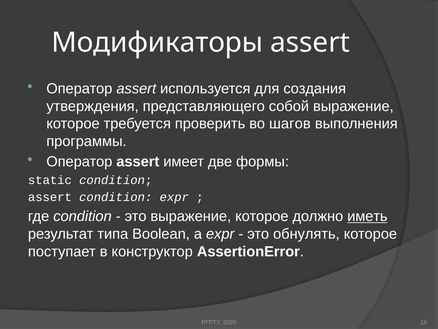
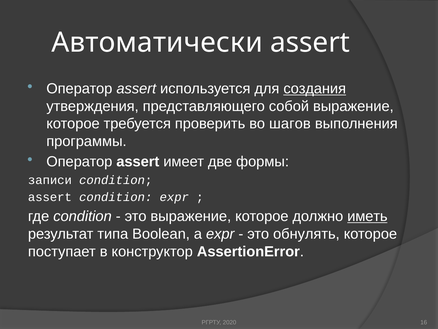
Модификаторы: Модификаторы -> Автоматически
создания underline: none -> present
static: static -> записи
